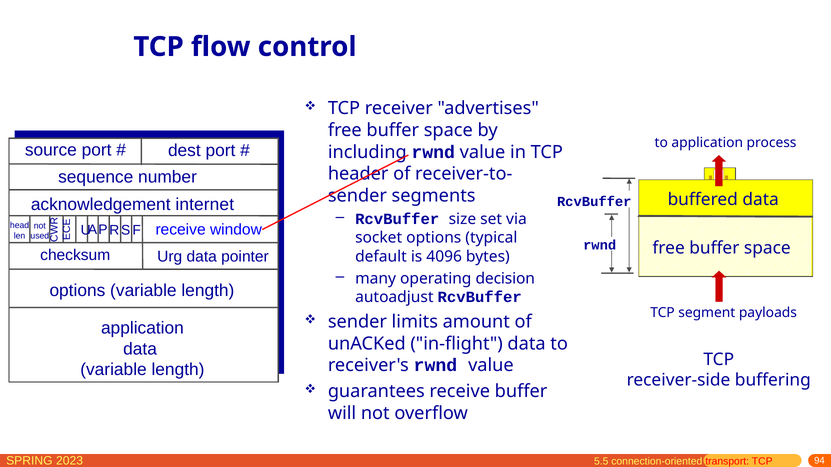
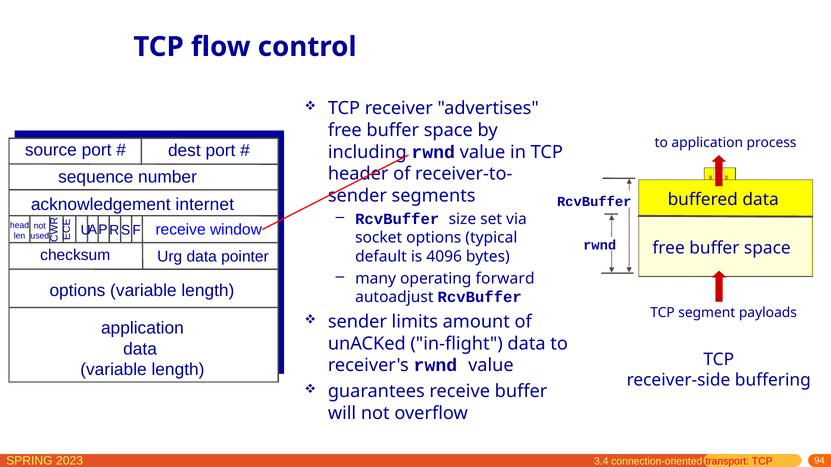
decision: decision -> forward
5.5: 5.5 -> 3.4
